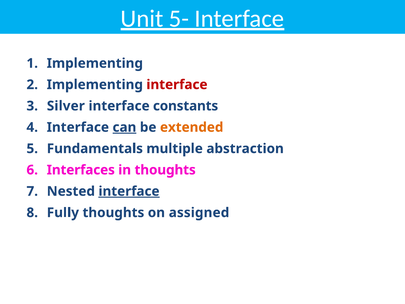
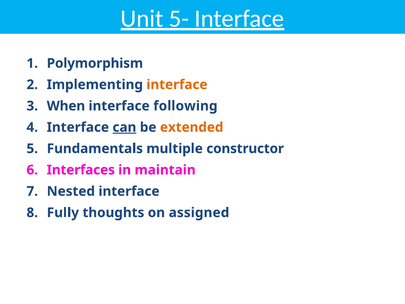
Implementing at (95, 63): Implementing -> Polymorphism
interface at (177, 85) colour: red -> orange
Silver: Silver -> When
constants: constants -> following
abstraction: abstraction -> constructor
in thoughts: thoughts -> maintain
interface at (129, 191) underline: present -> none
